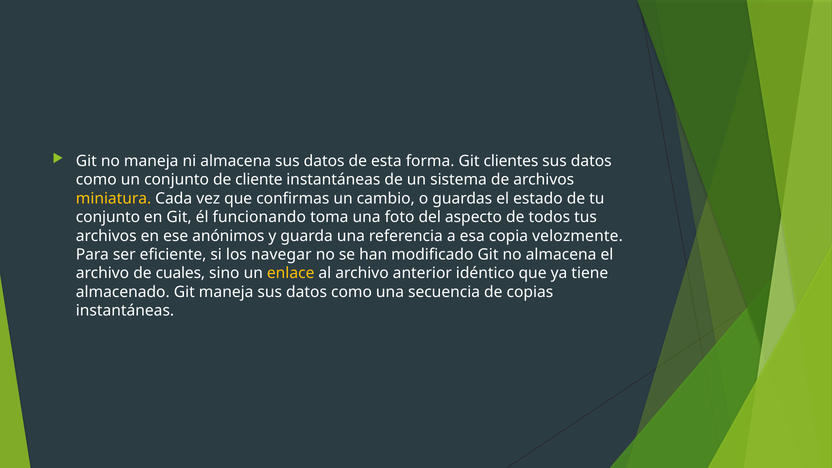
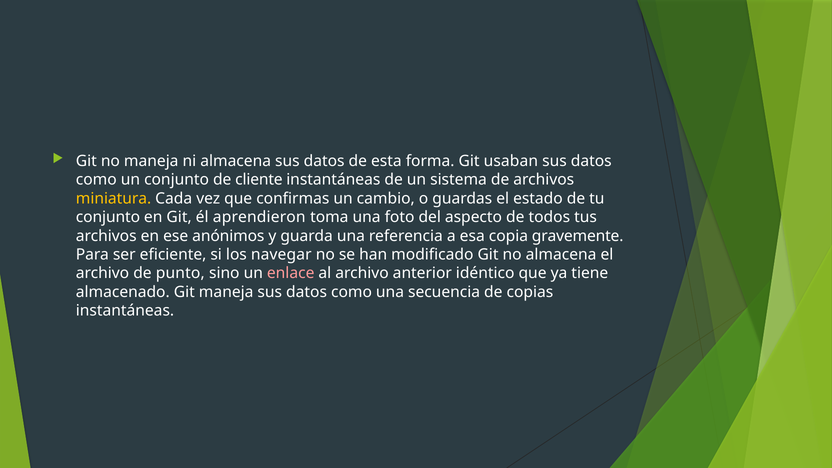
clientes: clientes -> usaban
funcionando: funcionando -> aprendieron
velozmente: velozmente -> gravemente
cuales: cuales -> punto
enlace colour: yellow -> pink
